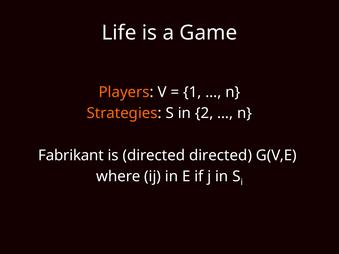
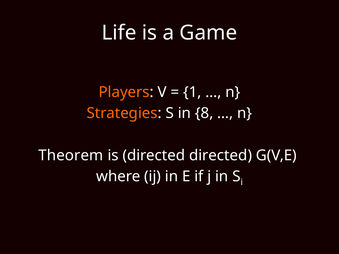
2: 2 -> 8
Fabrikant: Fabrikant -> Theorem
